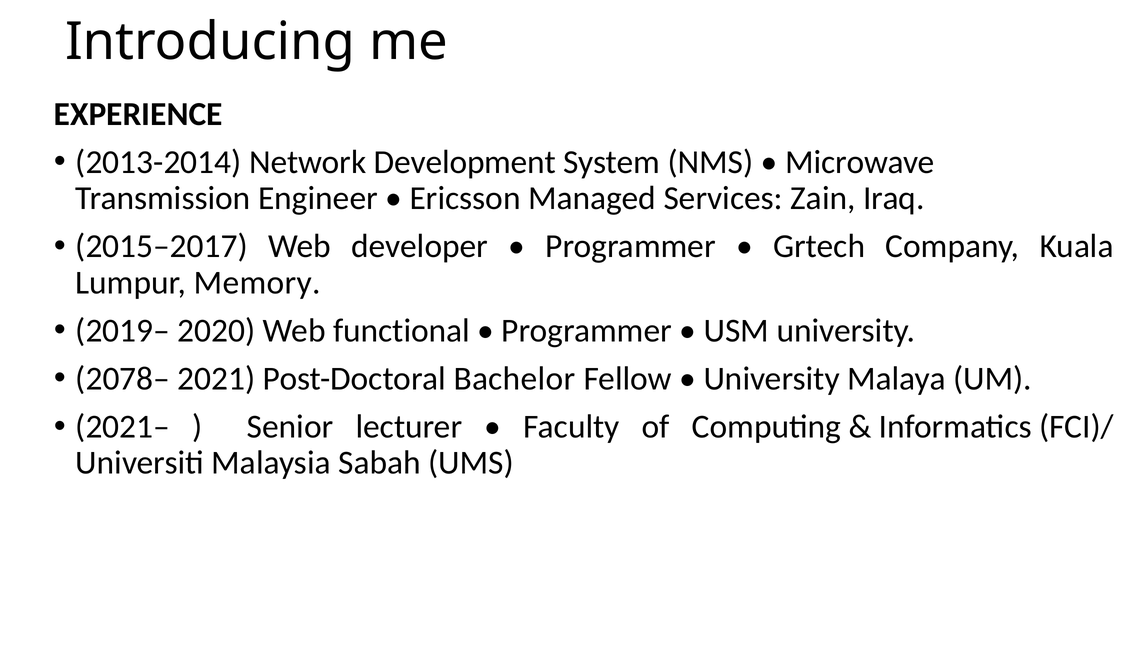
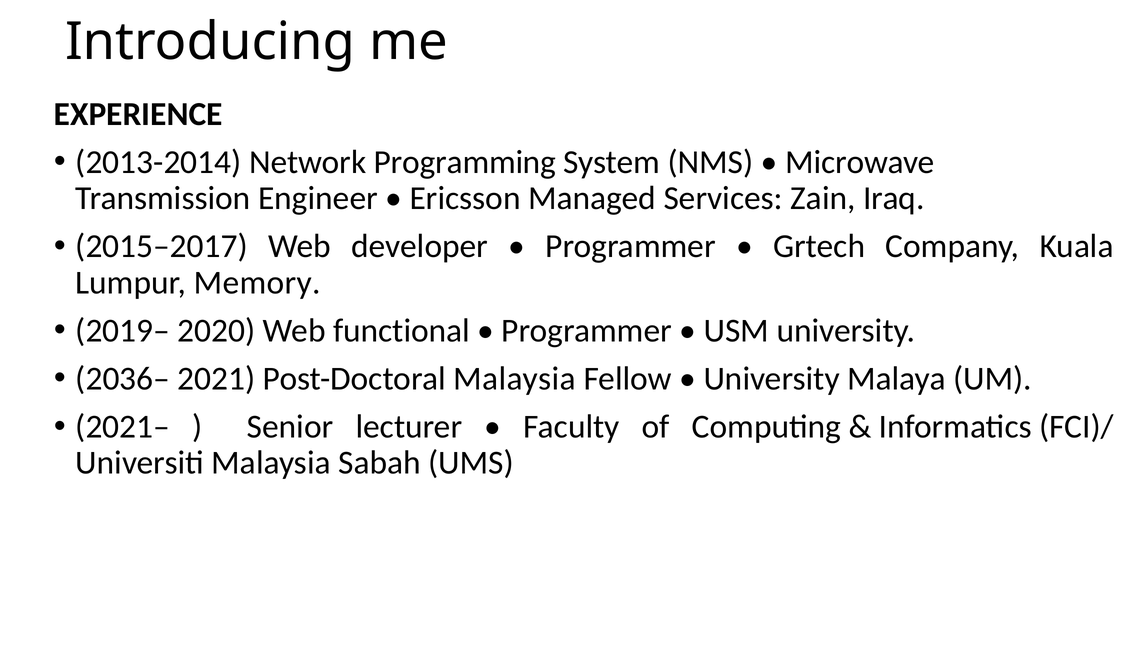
Development: Development -> Programming
2078–: 2078– -> 2036–
Post-Doctoral Bachelor: Bachelor -> Malaysia
